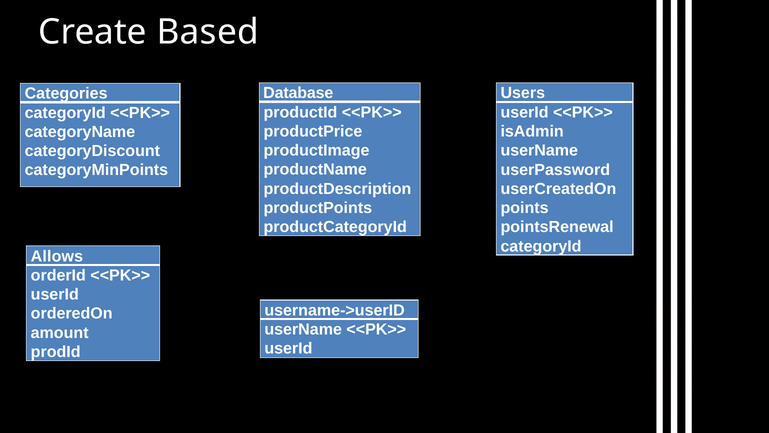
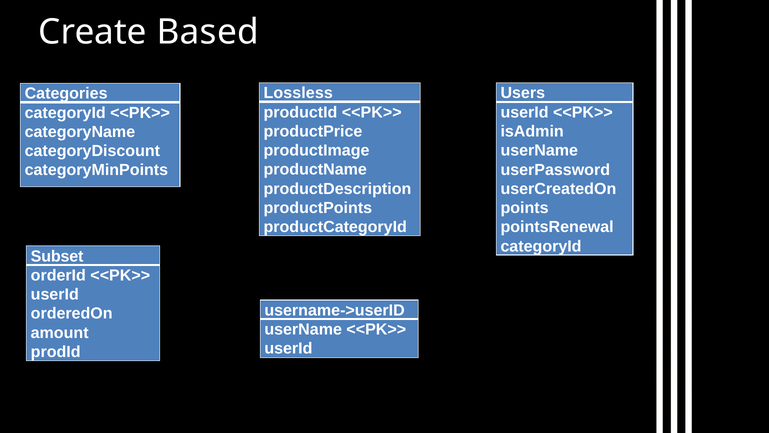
Database: Database -> Lossless
Allows: Allows -> Subset
